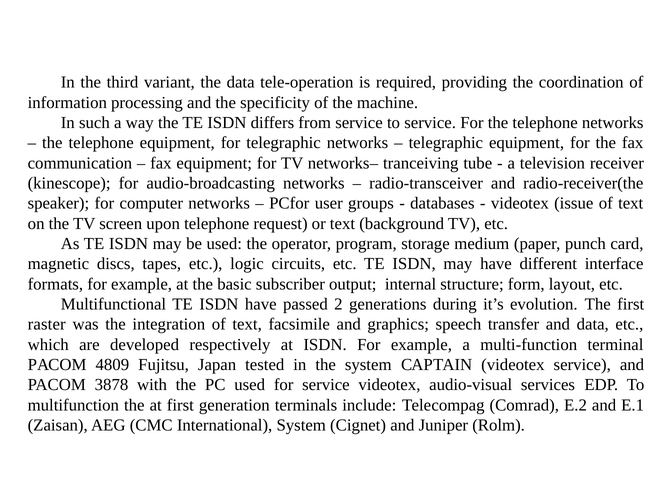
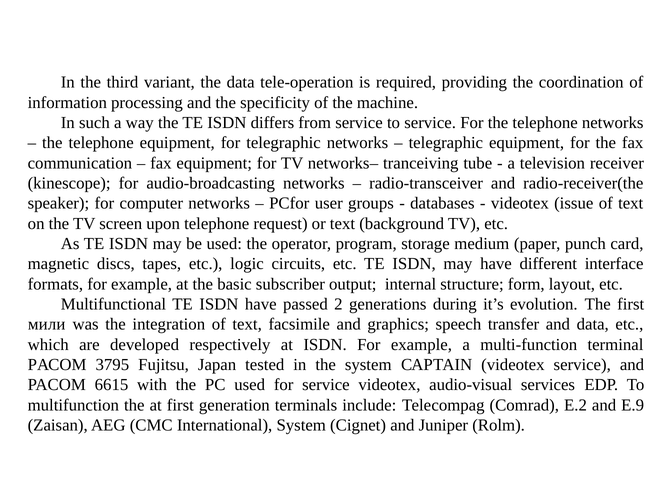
raster: raster -> мили
4809: 4809 -> 3795
3878: 3878 -> 6615
E.1: E.1 -> E.9
